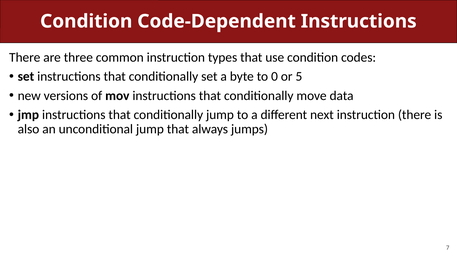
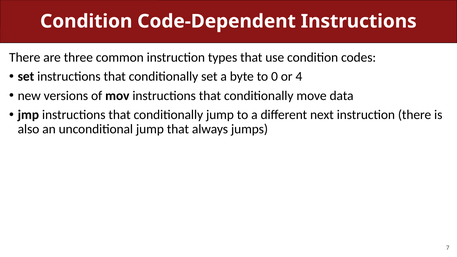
5: 5 -> 4
